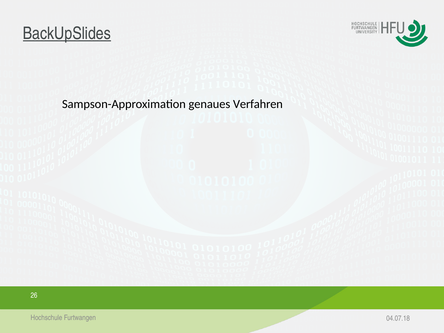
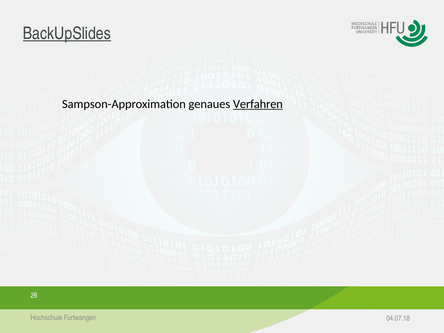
Verfahren underline: none -> present
